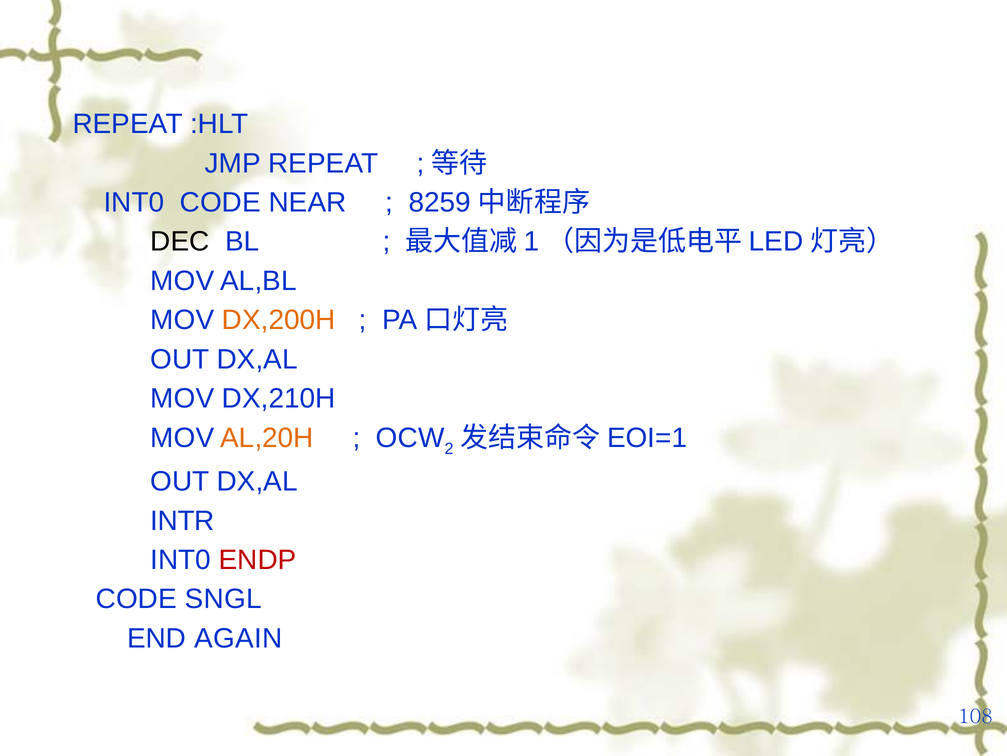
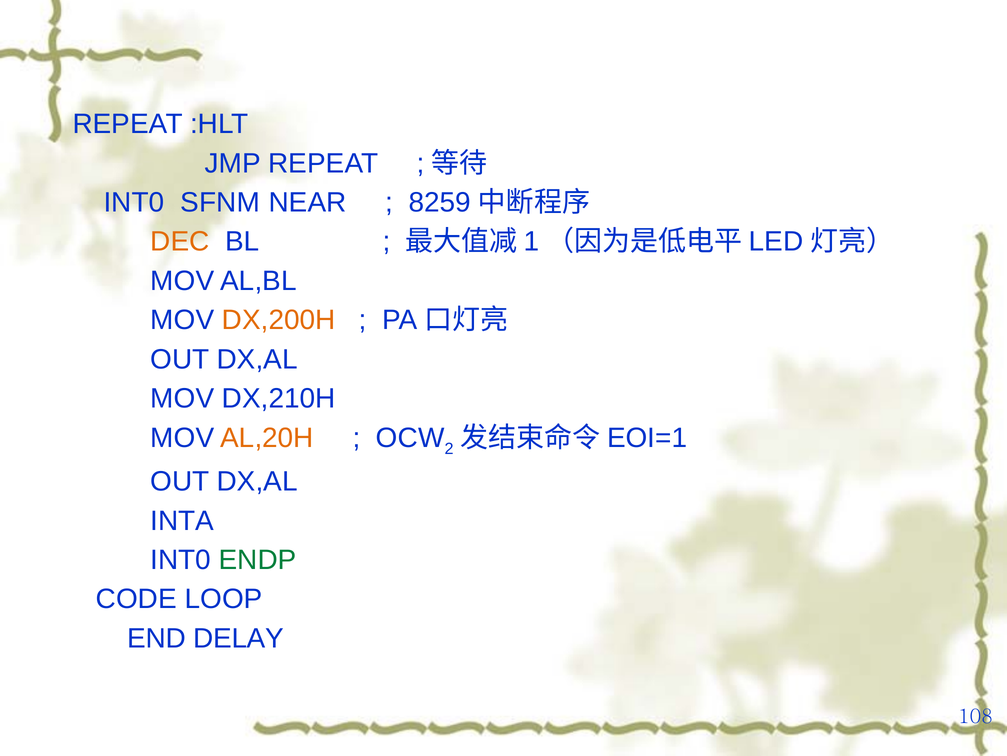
INT0 CODE: CODE -> SFNM
DEC colour: black -> orange
INTR: INTR -> INTA
ENDP colour: red -> green
SNGL: SNGL -> LOOP
AGAIN: AGAIN -> DELAY
